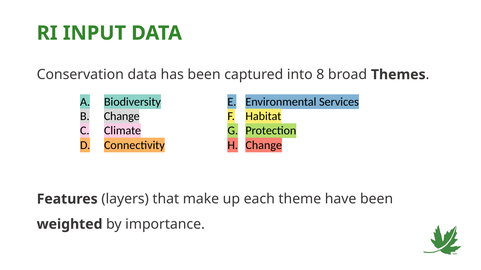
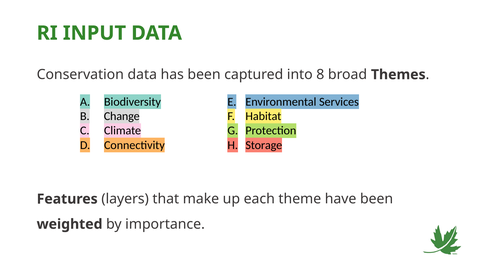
Change at (264, 145): Change -> Storage
